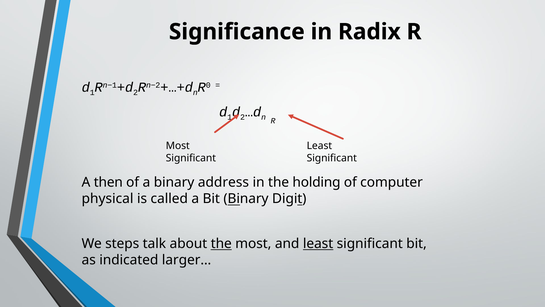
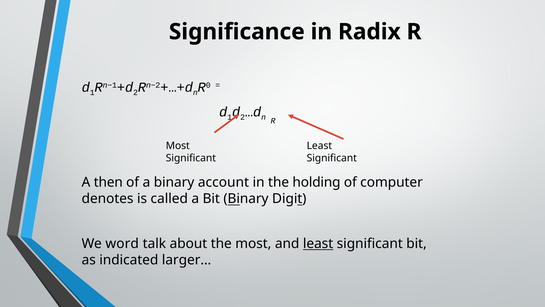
address: address -> account
physical: physical -> denotes
steps: steps -> word
the at (221, 243) underline: present -> none
